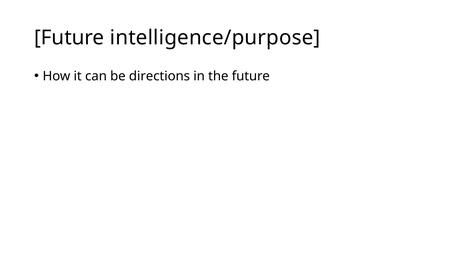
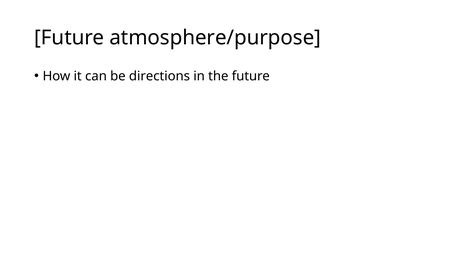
intelligence/purpose: intelligence/purpose -> atmosphere/purpose
